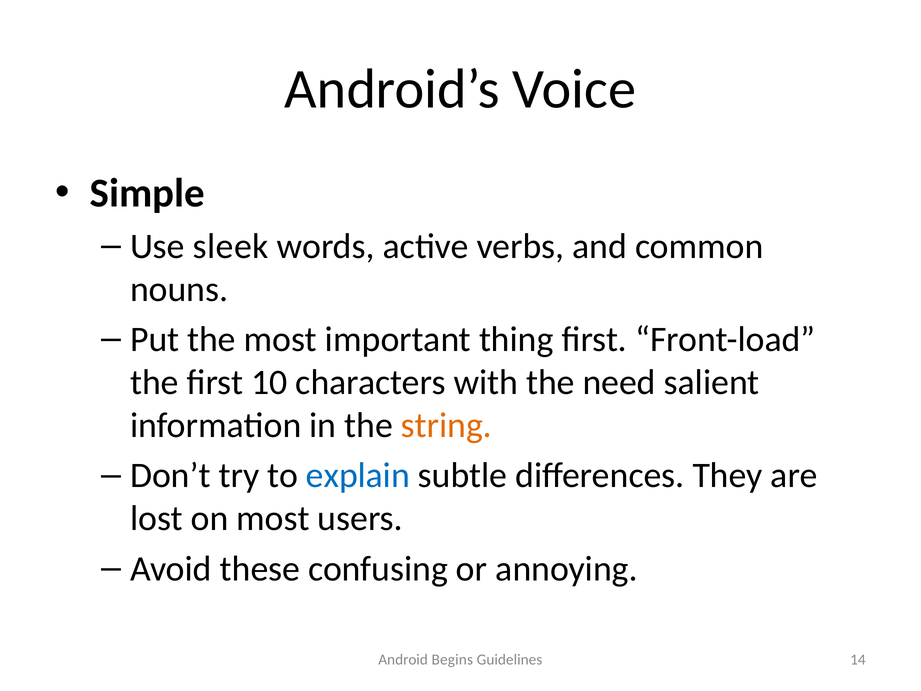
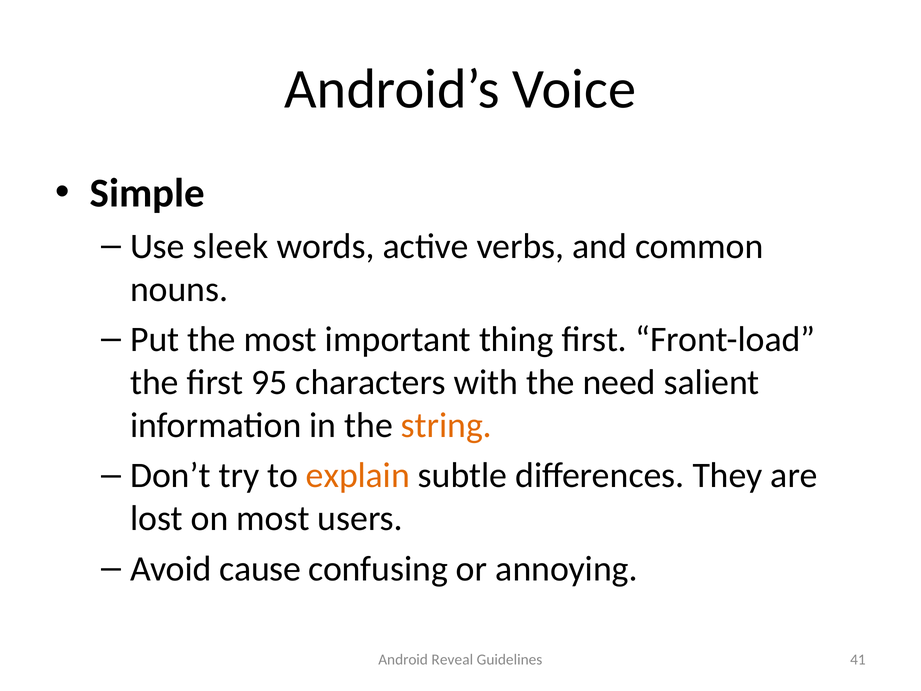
10: 10 -> 95
explain colour: blue -> orange
these: these -> cause
Begins: Begins -> Reveal
14: 14 -> 41
